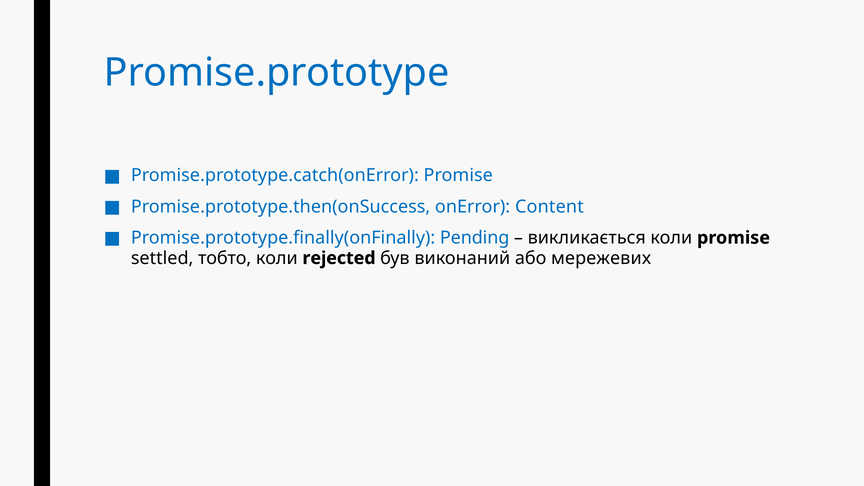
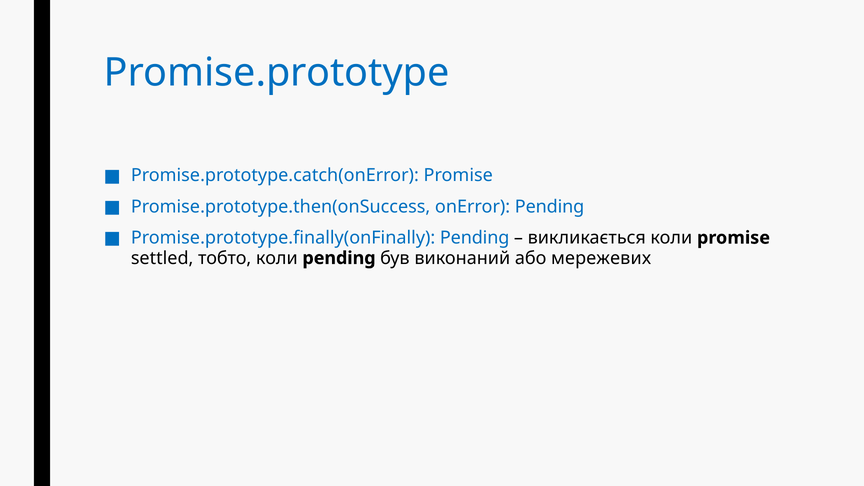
onError Content: Content -> Pending
коли rejected: rejected -> pending
